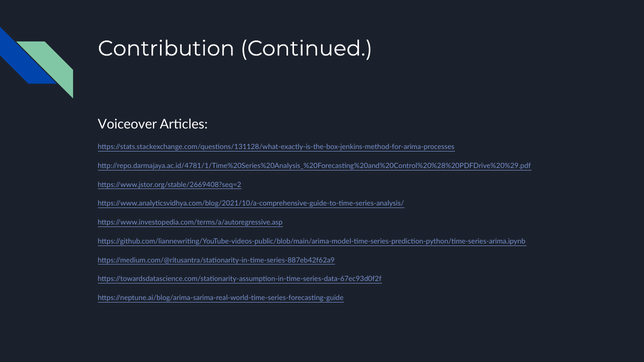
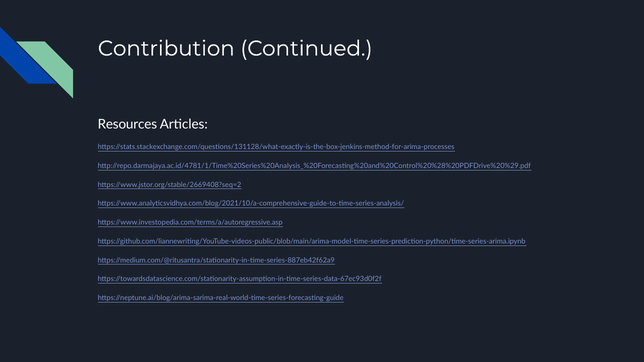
Voiceover: Voiceover -> Resources
